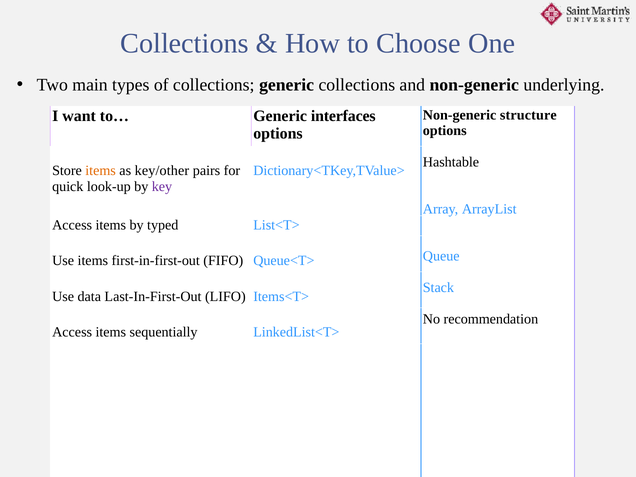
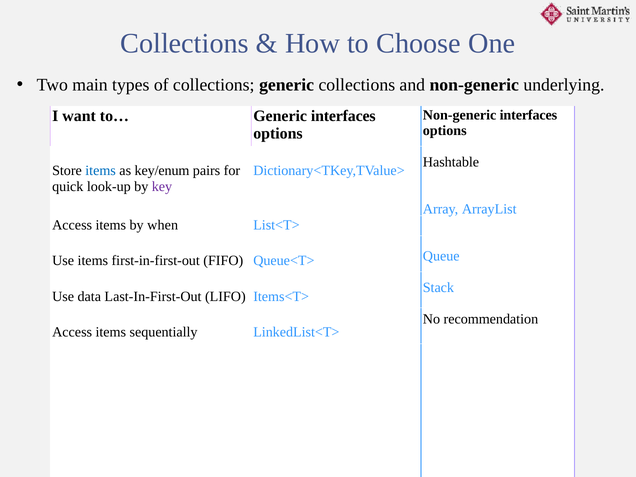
Non-generic structure: structure -> interfaces
items at (101, 171) colour: orange -> blue
key/other: key/other -> key/enum
typed: typed -> when
